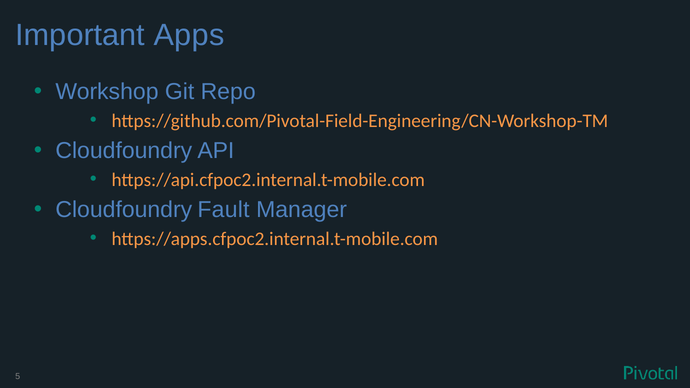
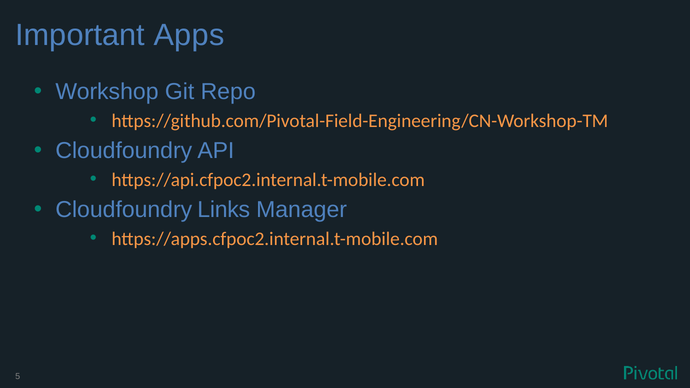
Fault: Fault -> Links
